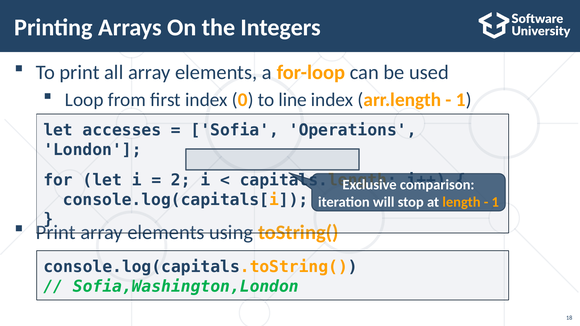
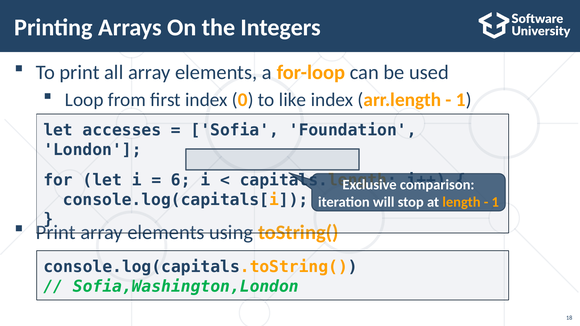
line: line -> like
Operations: Operations -> Foundation
2: 2 -> 6
